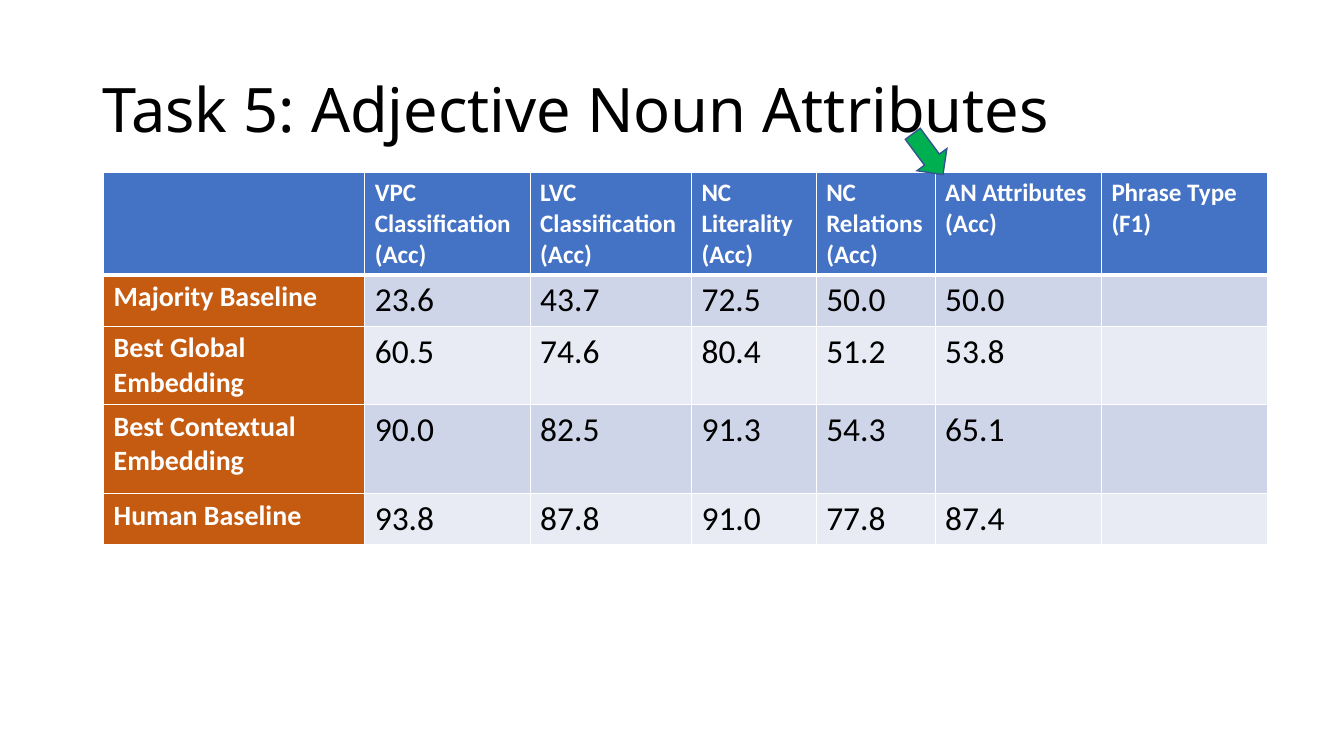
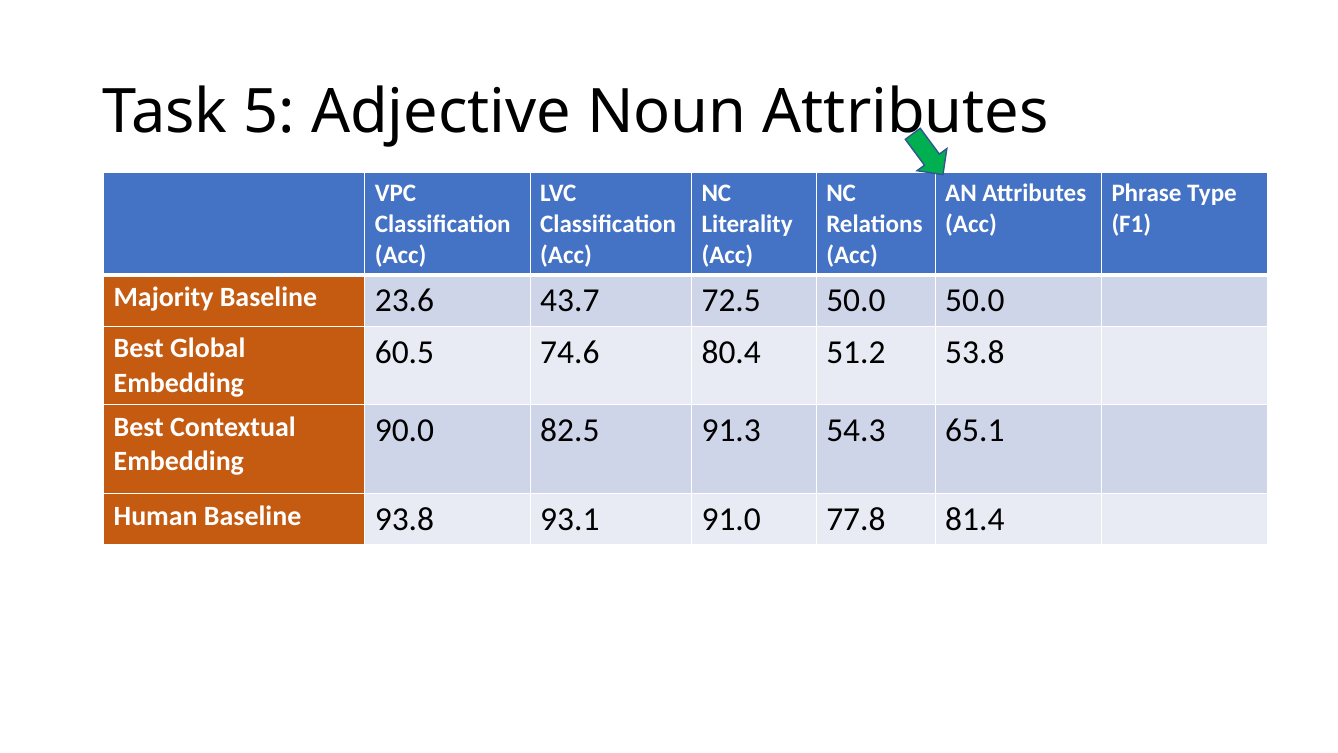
87.8: 87.8 -> 93.1
87.4: 87.4 -> 81.4
